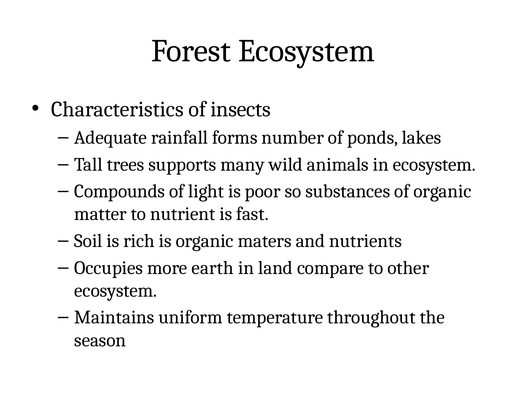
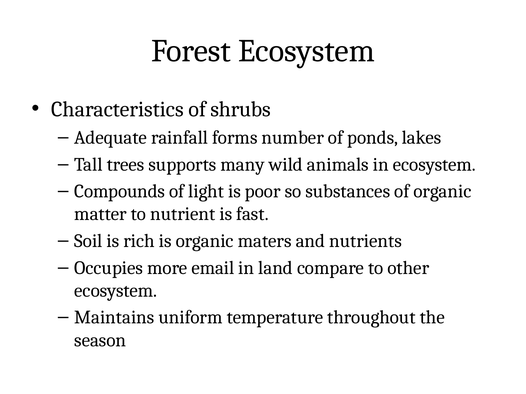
insects: insects -> shrubs
earth: earth -> email
